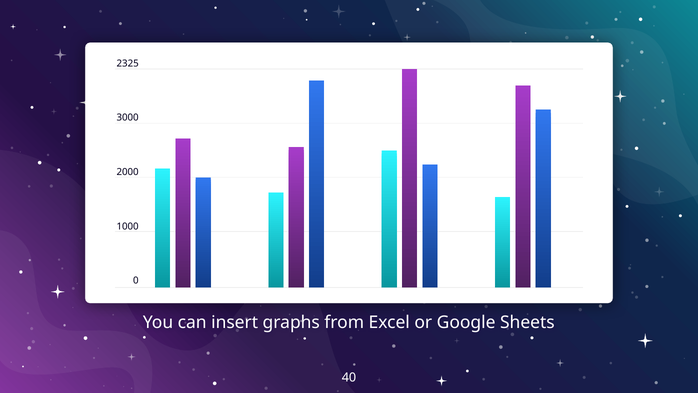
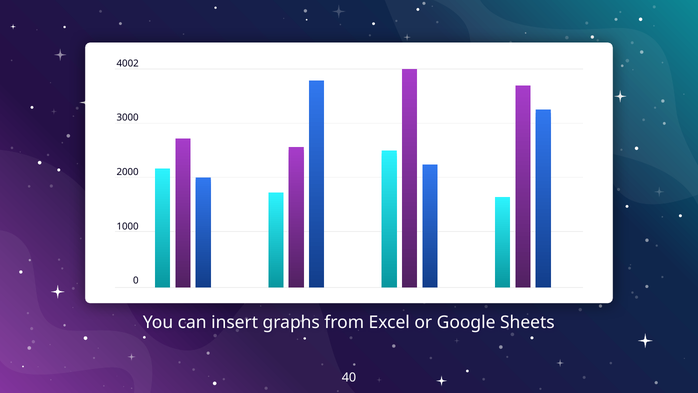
2325: 2325 -> 4002
